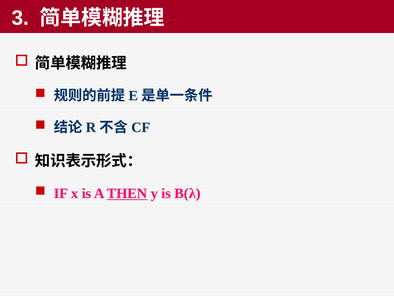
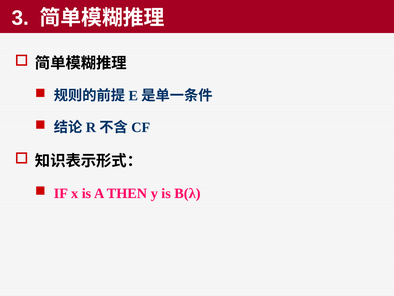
THEN underline: present -> none
